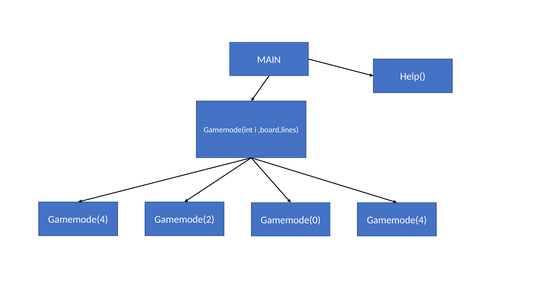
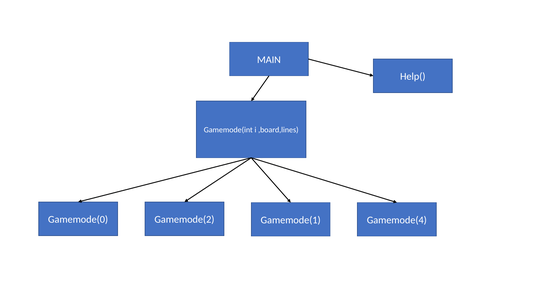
Gamemode(4 at (78, 220): Gamemode(4 -> Gamemode(0
Gamemode(0: Gamemode(0 -> Gamemode(1
